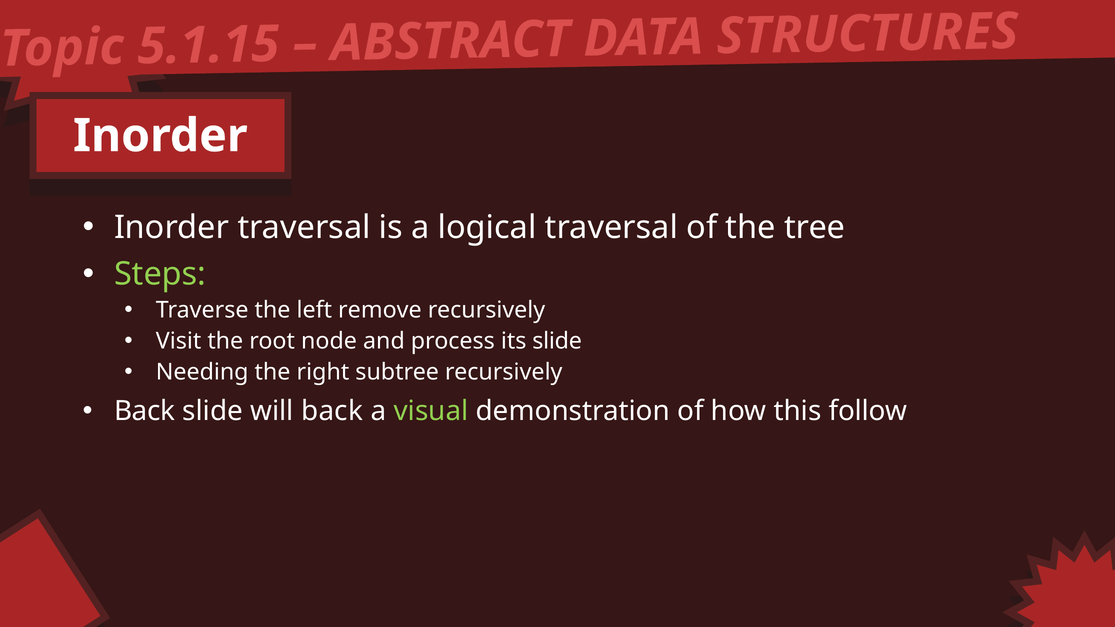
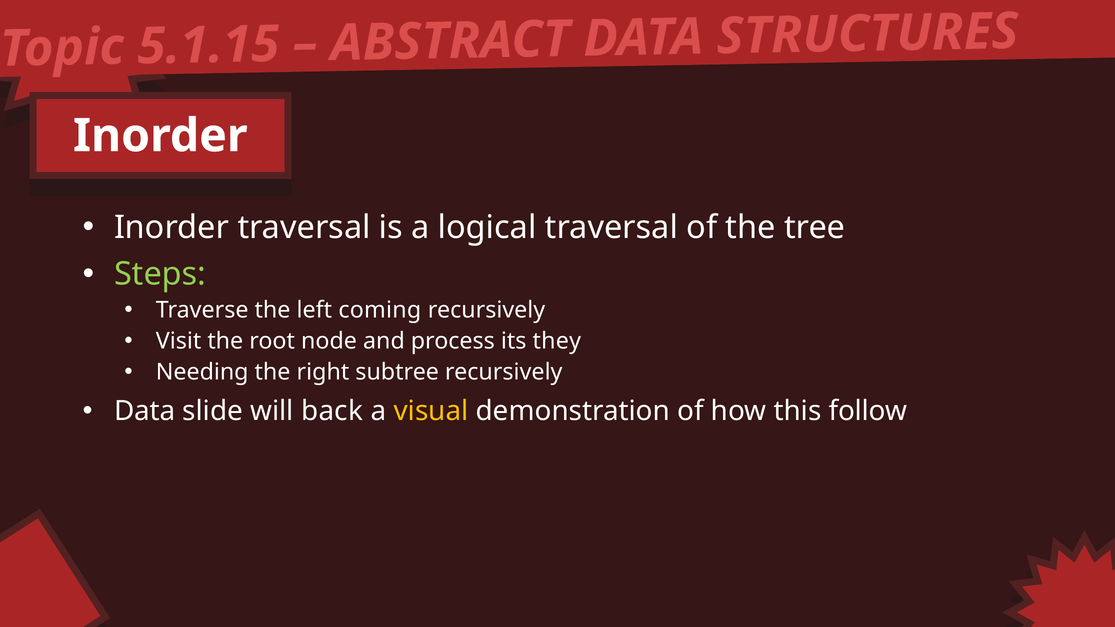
remove: remove -> coming
its slide: slide -> they
Back at (145, 411): Back -> Data
visual colour: light green -> yellow
